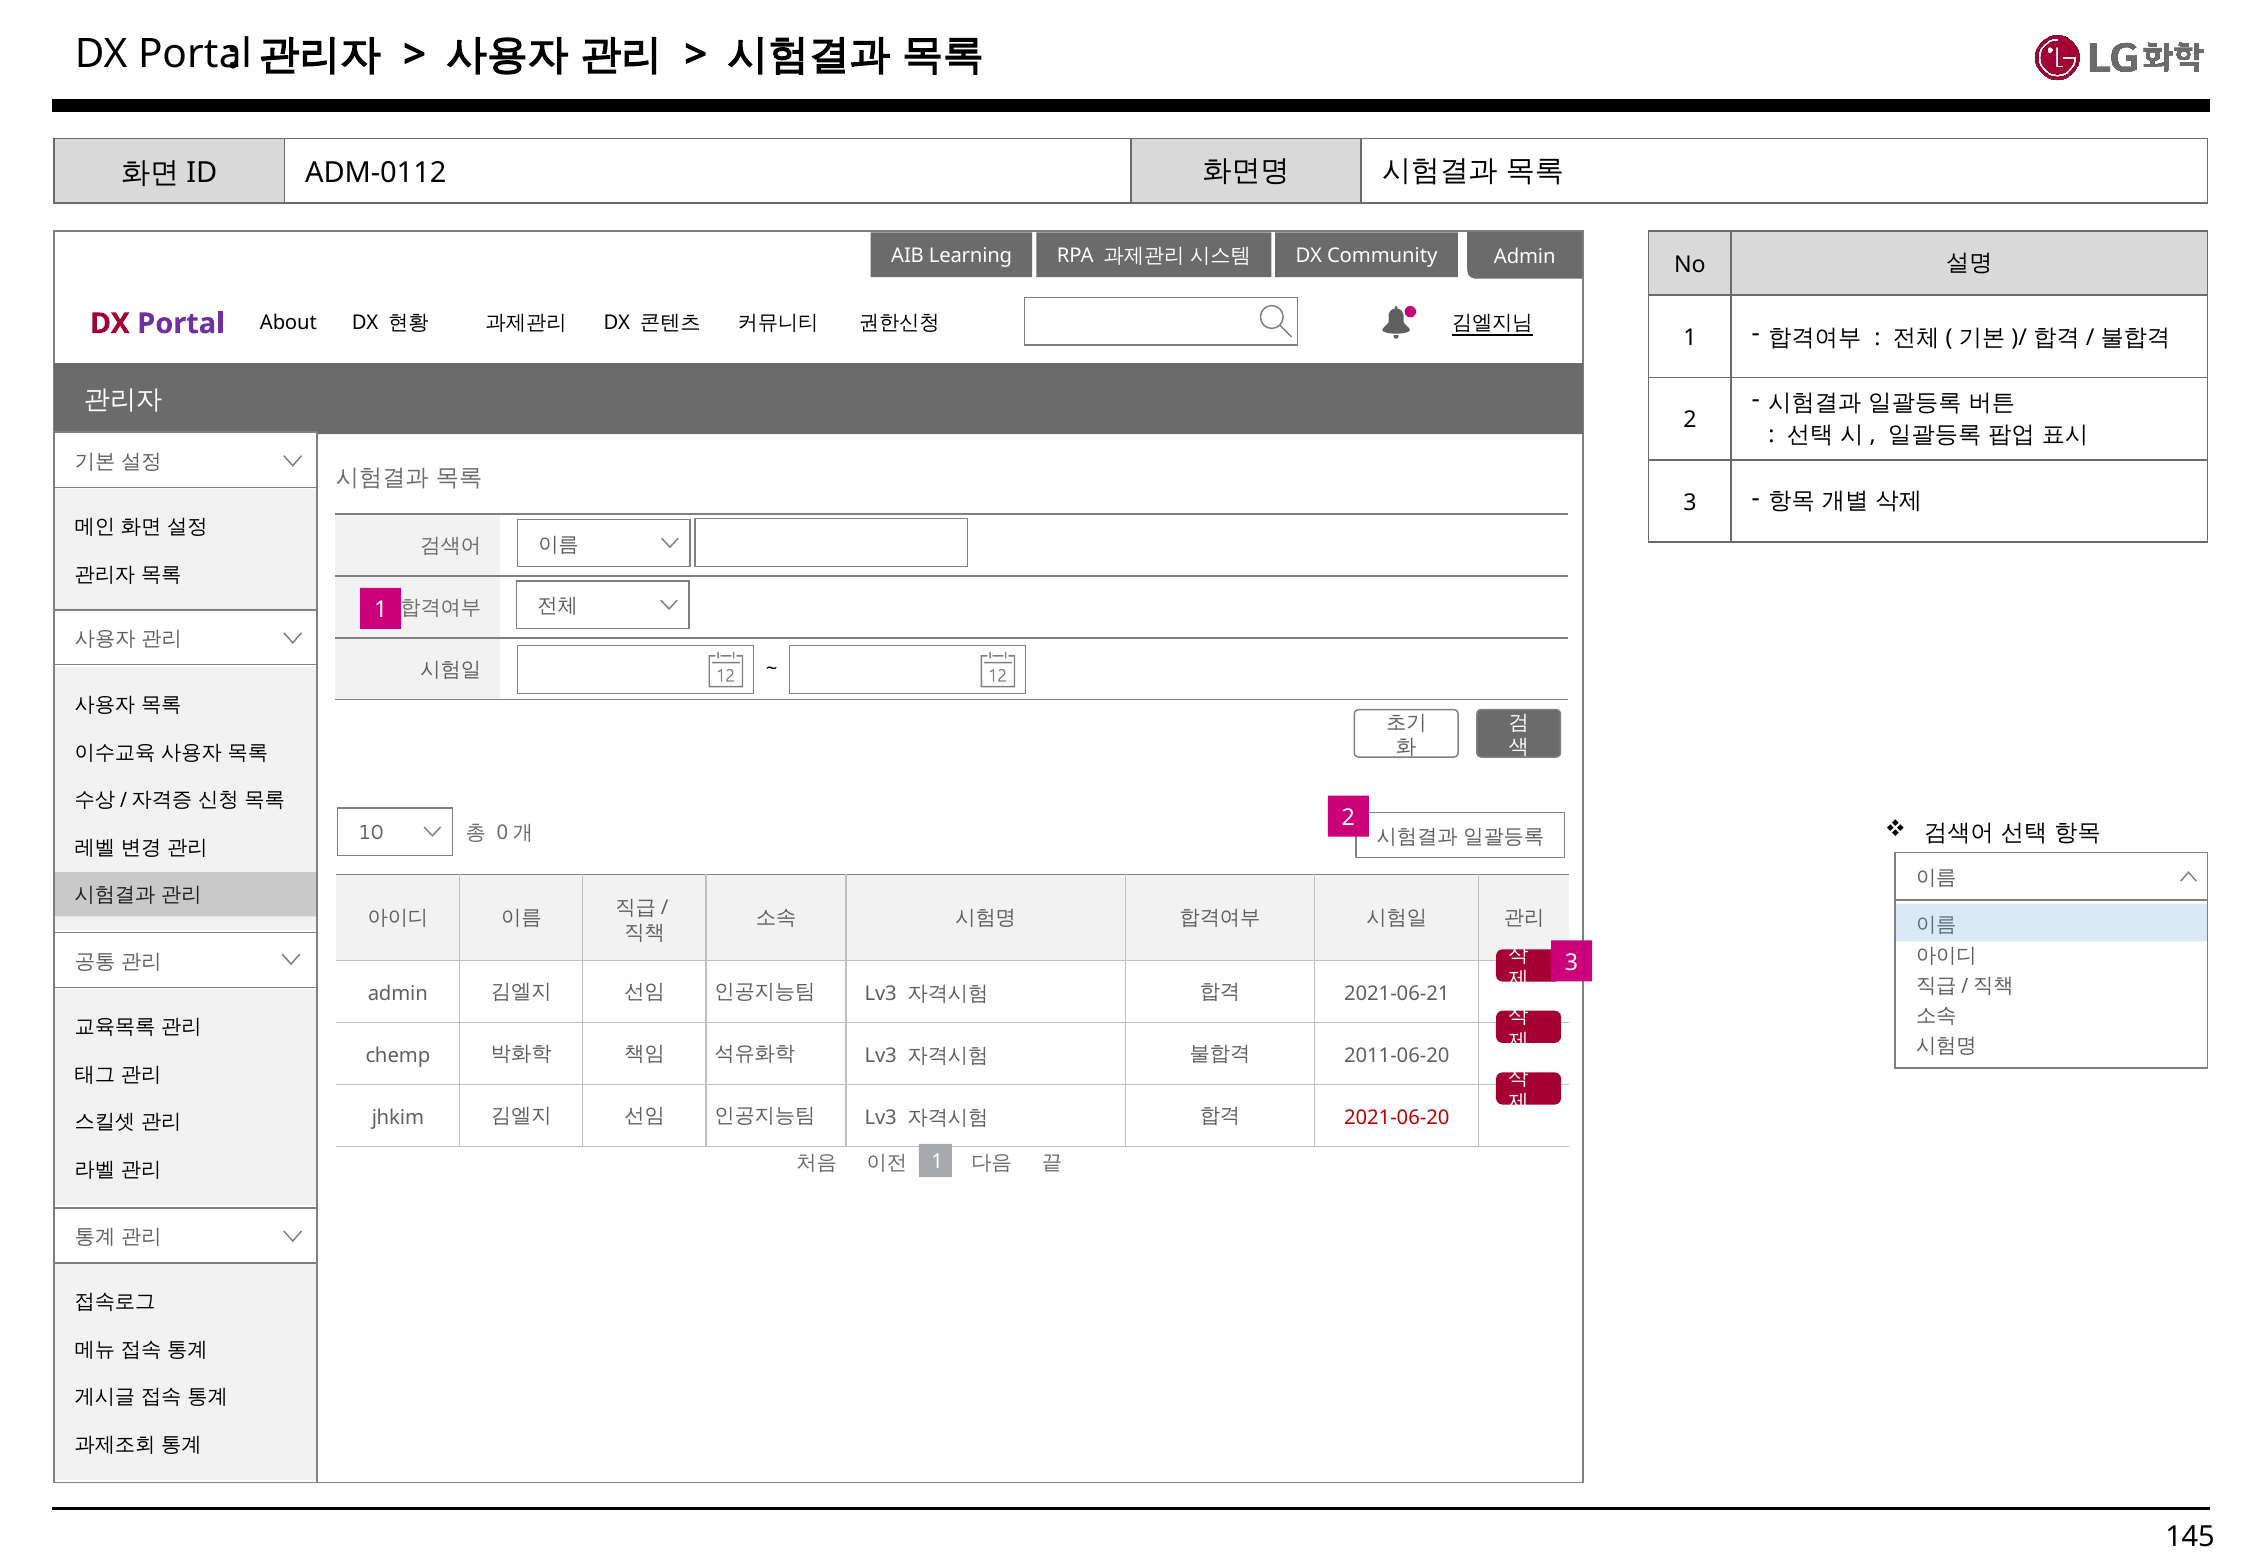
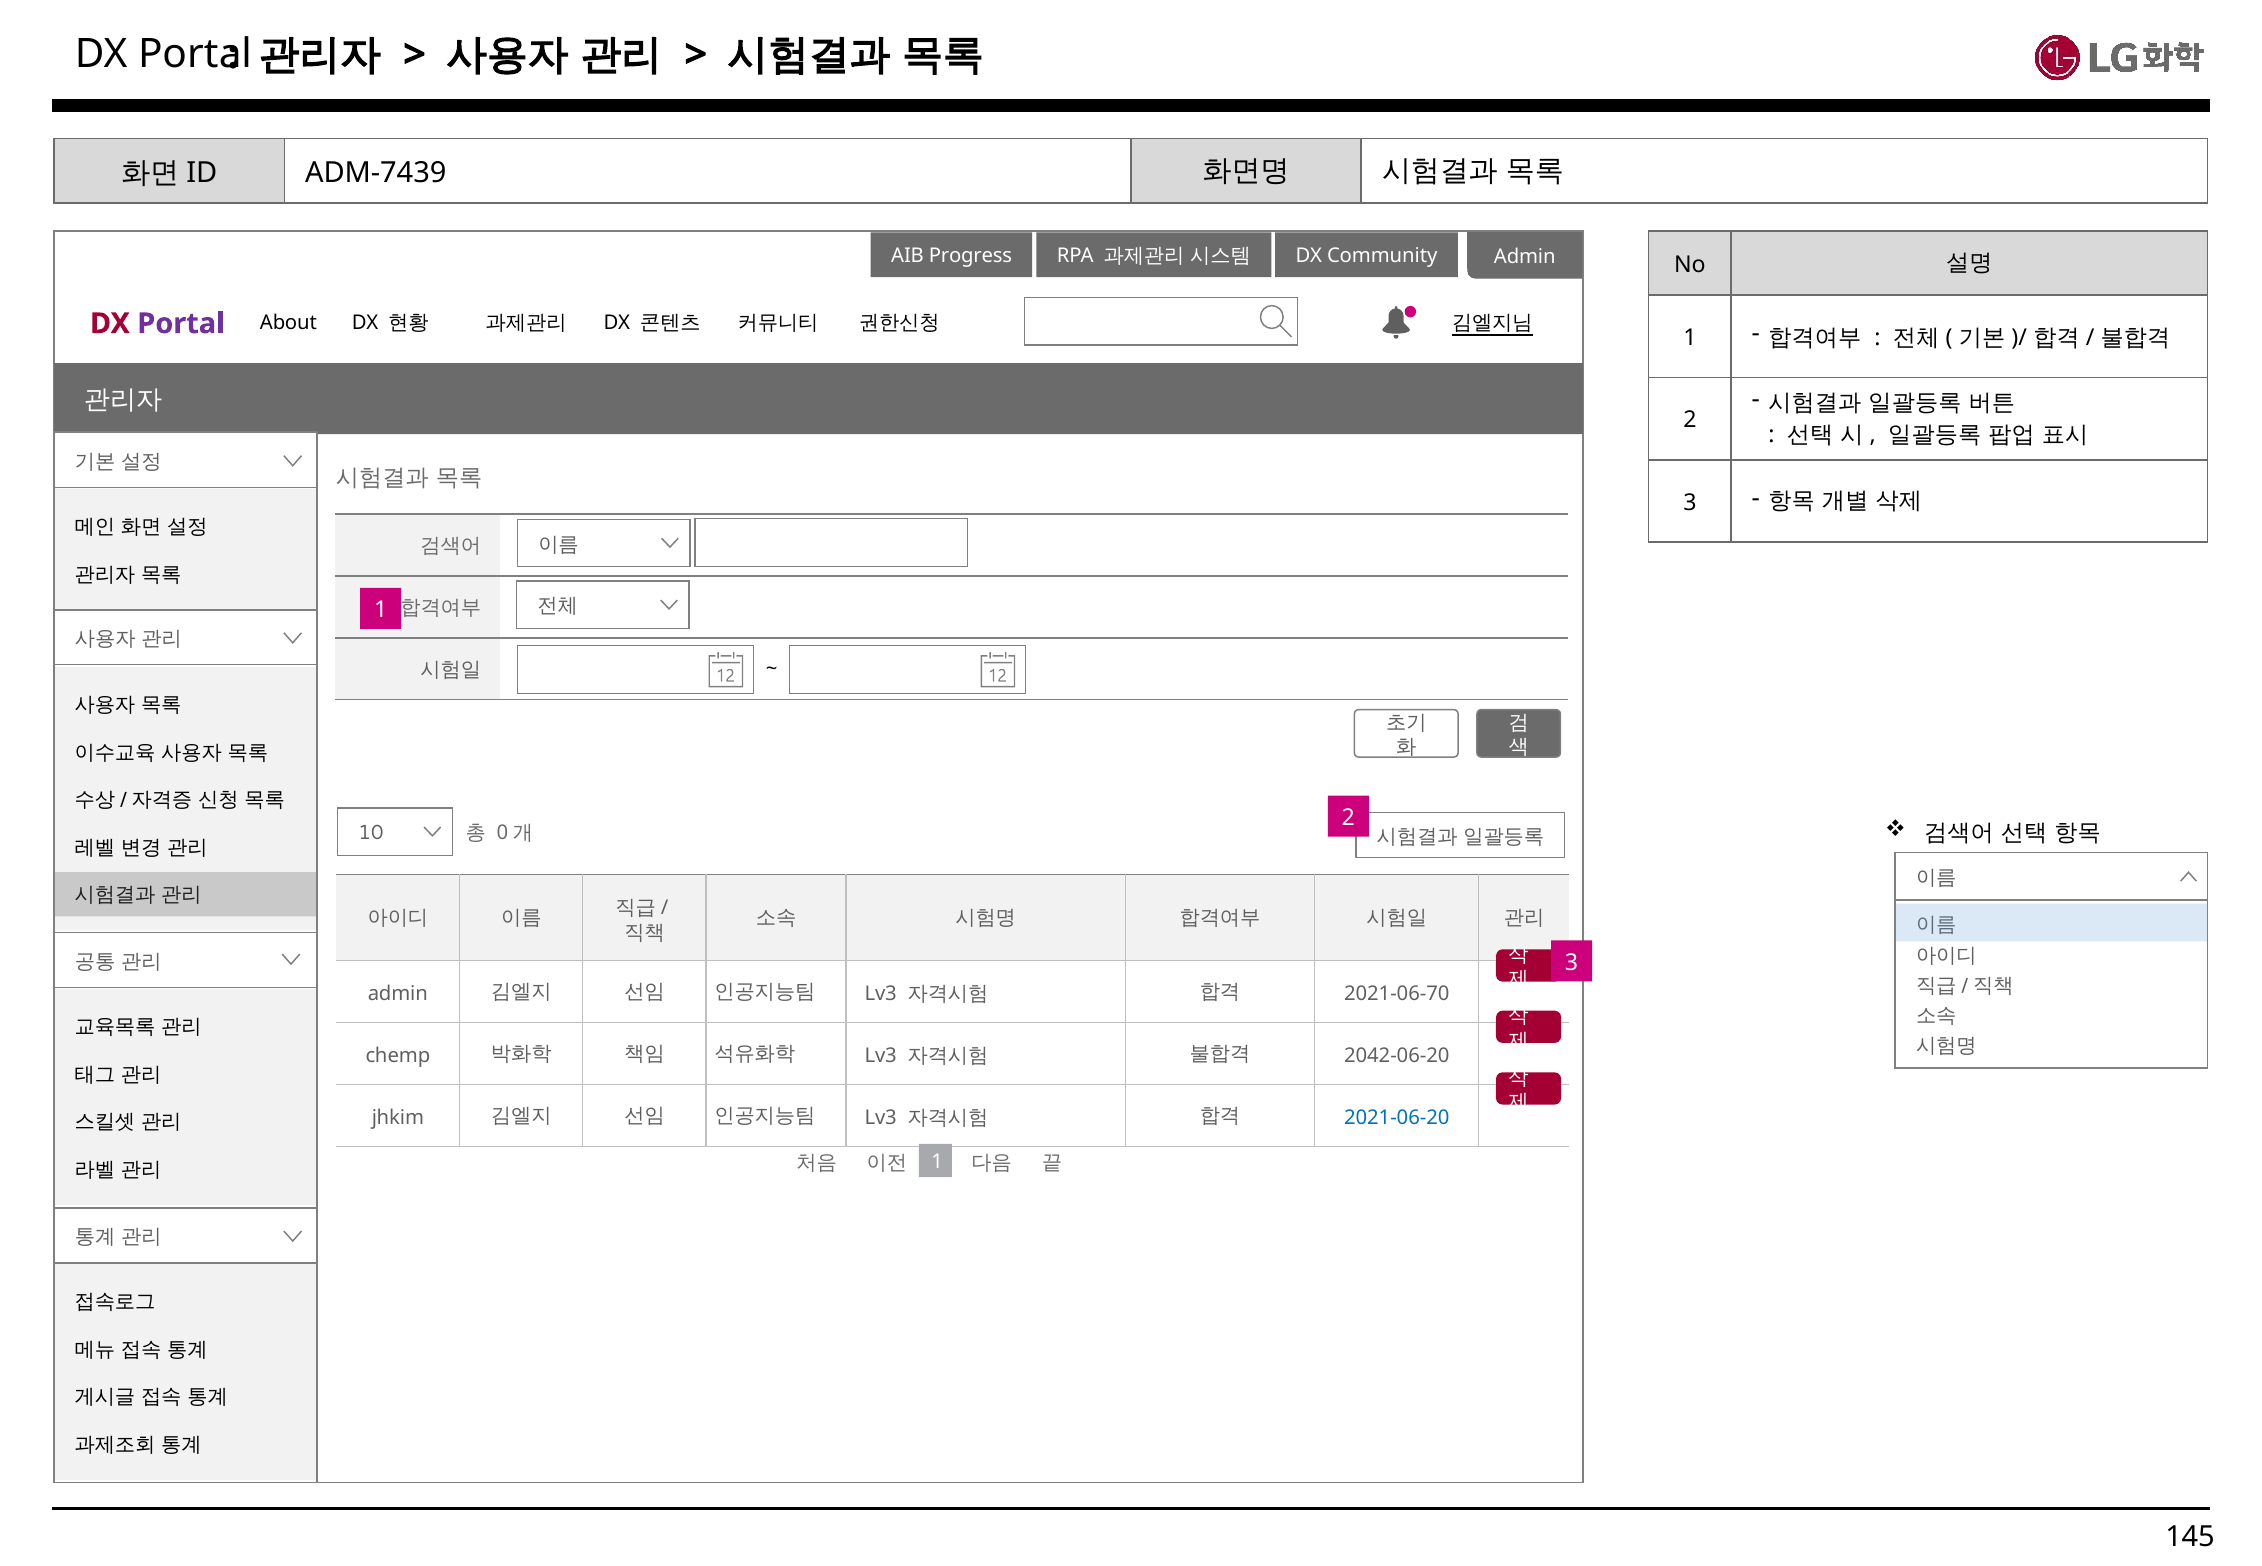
ADM-0112: ADM-0112 -> ADM-7439
Learning: Learning -> Progress
2021-06-21: 2021-06-21 -> 2021-06-70
2011-06-20: 2011-06-20 -> 2042-06-20
2021-06-20 colour: red -> blue
